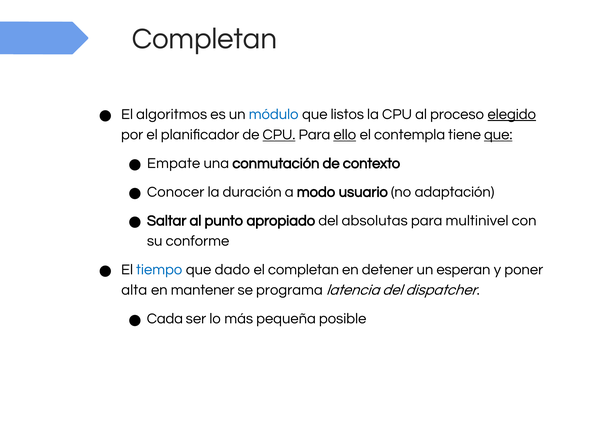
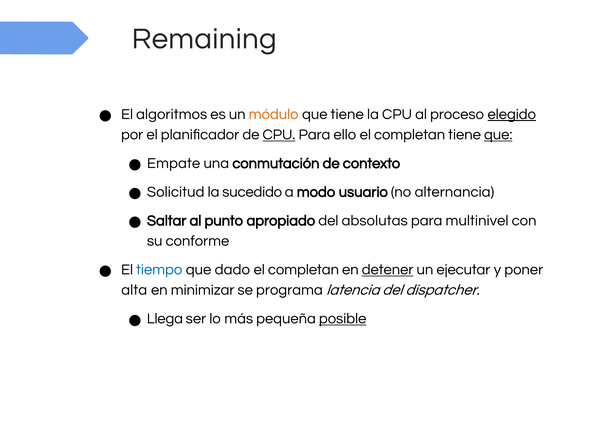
Completan at (204, 39): Completan -> Remaining
módulo colour: blue -> orange
que listos: listos -> tiene
ello underline: present -> none
contempla at (410, 135): contempla -> completan
Conocer: Conocer -> Solicitud
duración: duración -> sucedido
adaptación: adaptación -> alternancia
detener underline: none -> present
esperan: esperan -> ejecutar
mantener: mantener -> minimizar
Cada: Cada -> Llega
posible underline: none -> present
